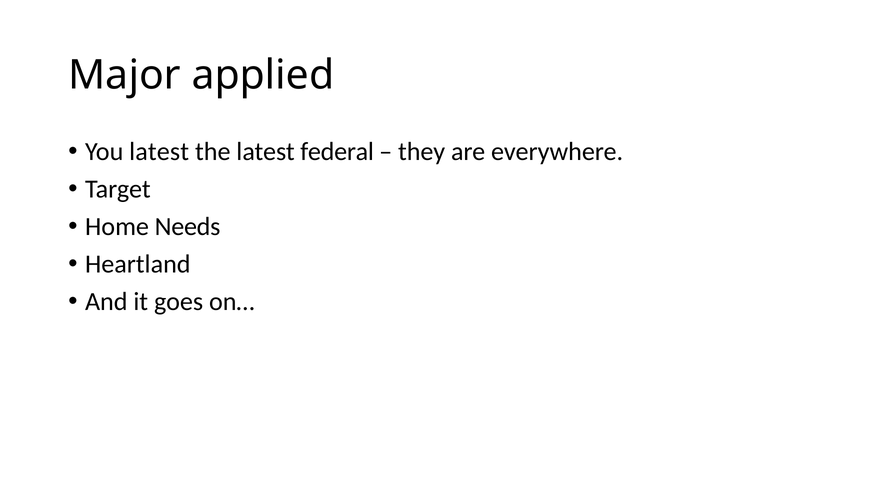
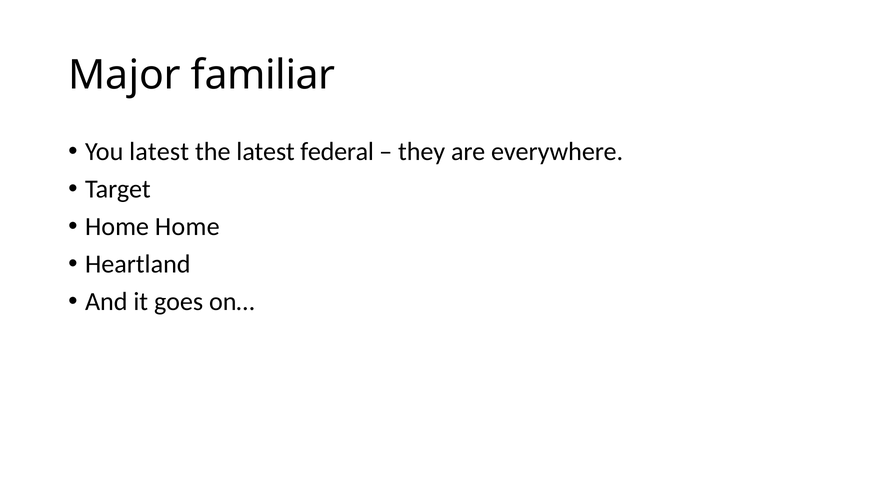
applied: applied -> familiar
Home Needs: Needs -> Home
